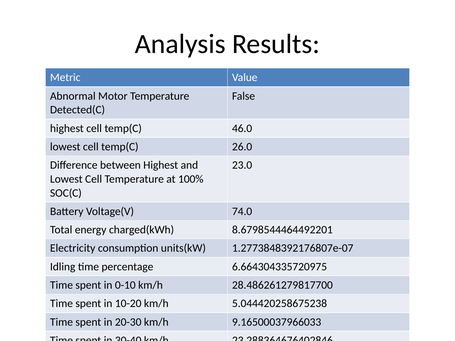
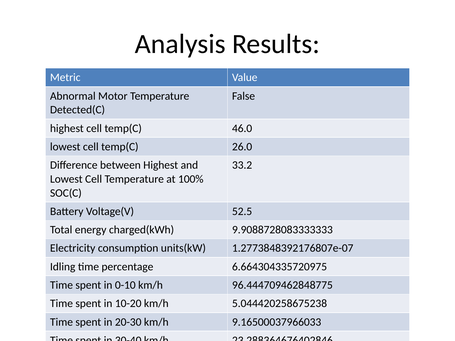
23.0: 23.0 -> 33.2
74.0: 74.0 -> 52.5
8.6798544464492201: 8.6798544464492201 -> 9.9088728083333333
28.486261279817700: 28.486261279817700 -> 96.444709462848775
